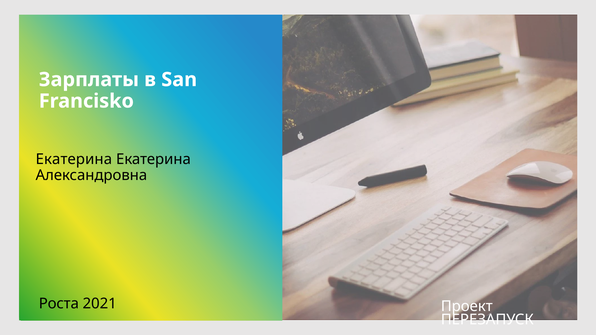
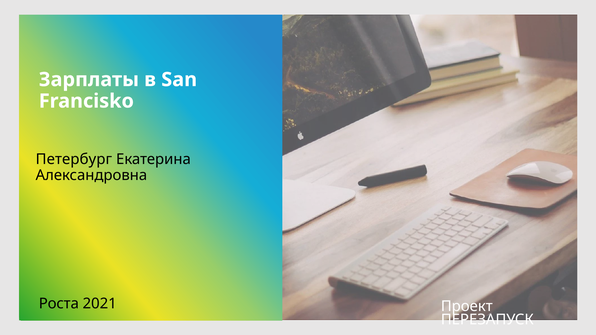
Екатерина at (74, 159): Екатерина -> Петербург
